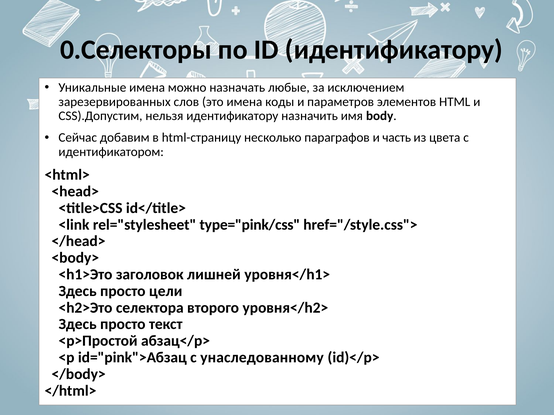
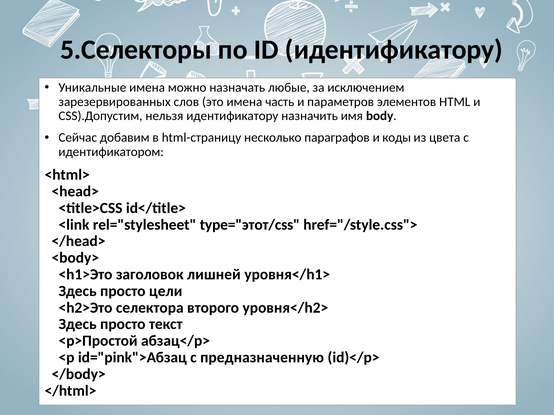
0.Селекторы: 0.Селекторы -> 5.Селекторы
коды: коды -> часть
часть: часть -> коды
type="pink/css: type="pink/css -> type="этот/css
унаследованному: унаследованному -> предназначенную
